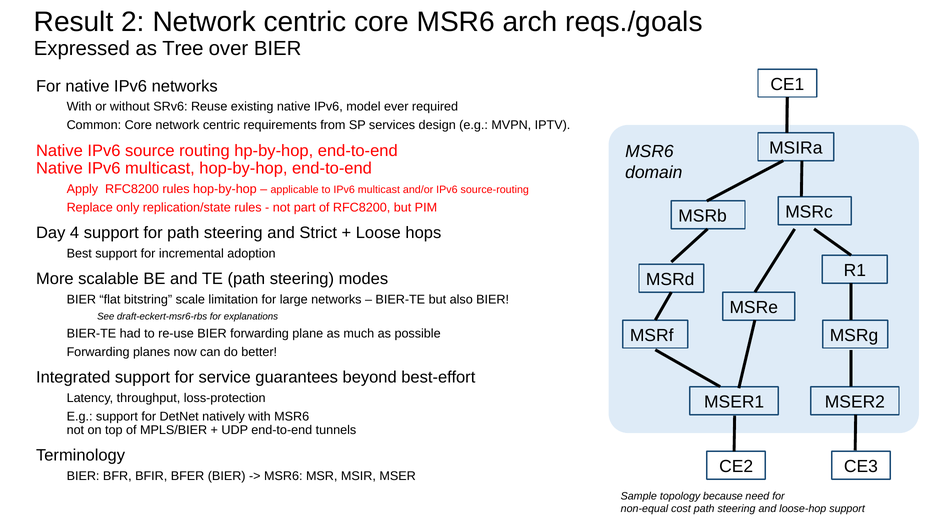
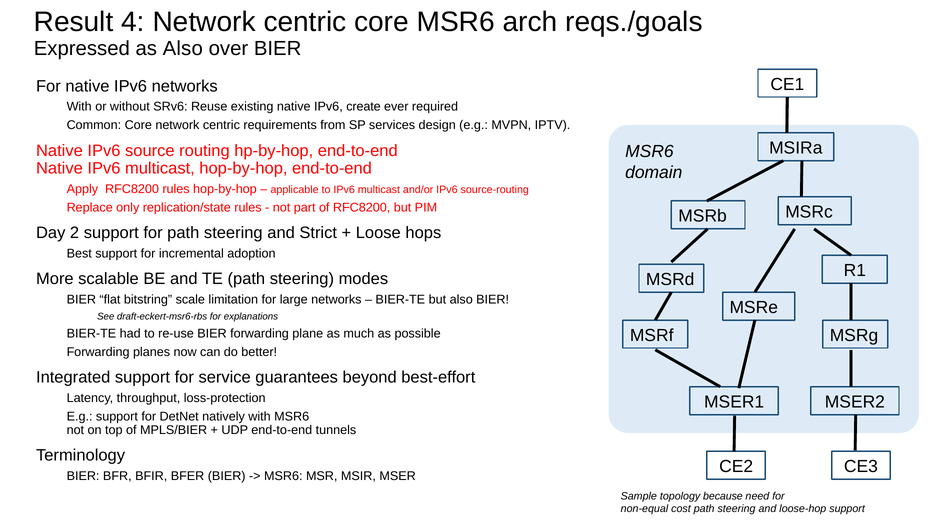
2: 2 -> 4
as Tree: Tree -> Also
model: model -> create
4: 4 -> 2
